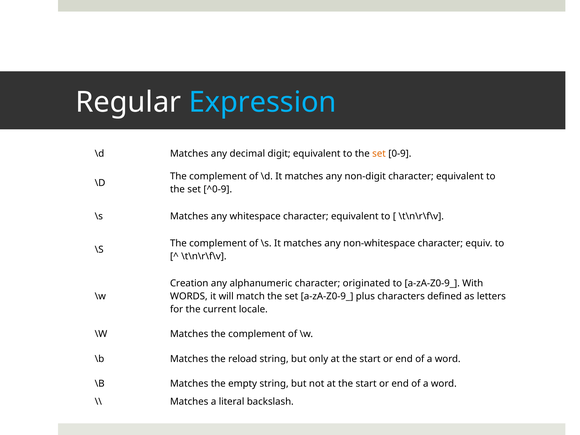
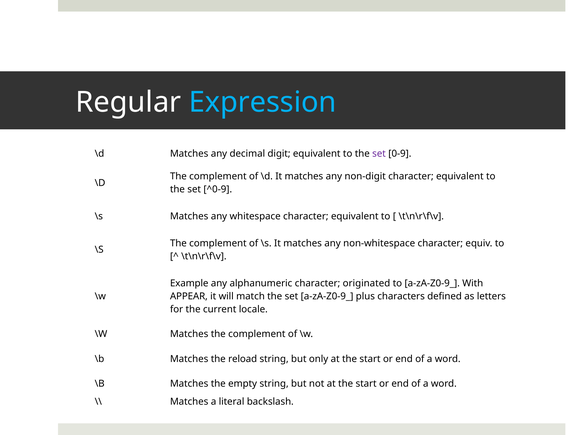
set at (379, 154) colour: orange -> purple
Creation: Creation -> Example
WORDS: WORDS -> APPEAR
